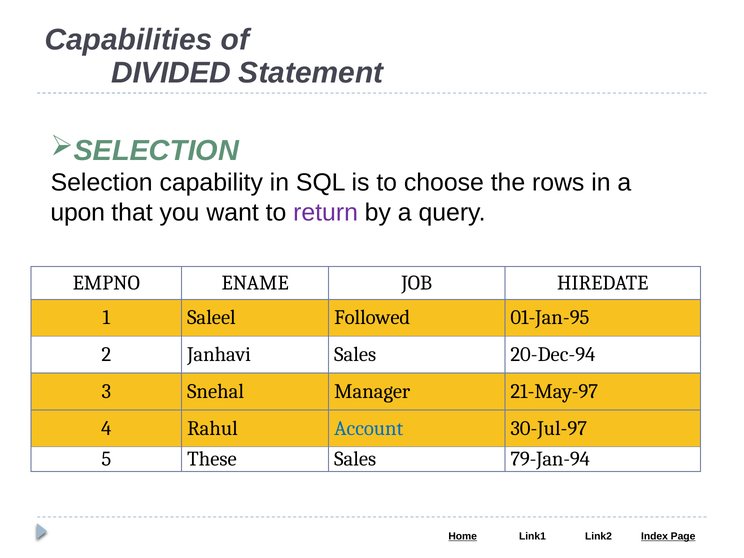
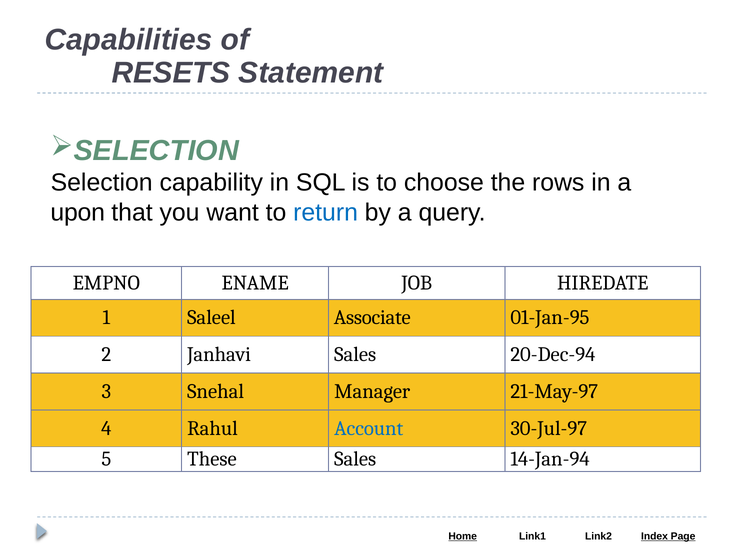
DIVIDED: DIVIDED -> RESETS
return colour: purple -> blue
Followed: Followed -> Associate
79-Jan-94: 79-Jan-94 -> 14-Jan-94
